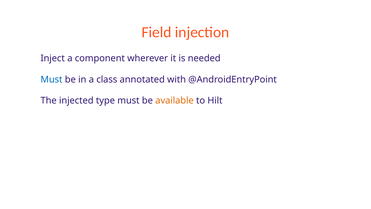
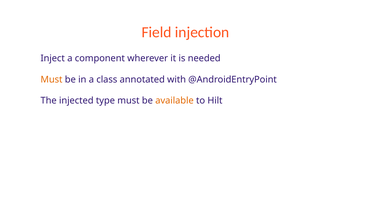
Must at (52, 79) colour: blue -> orange
